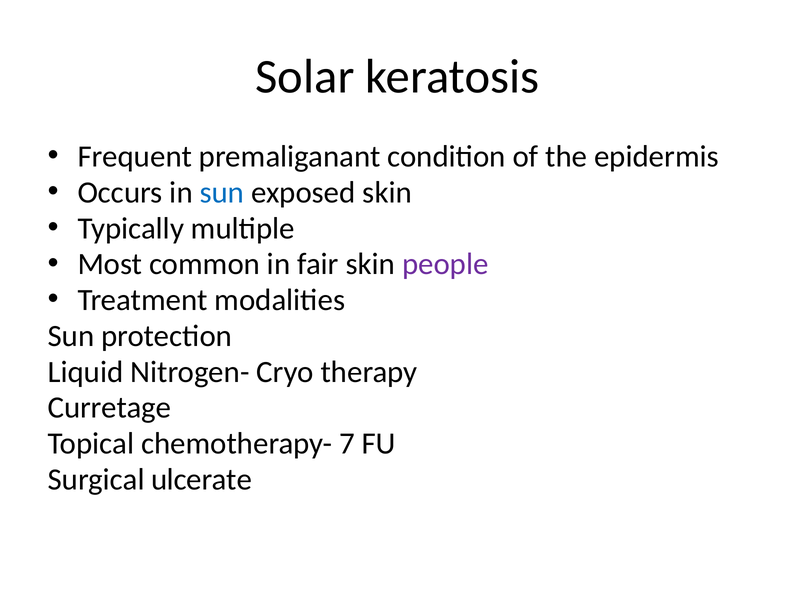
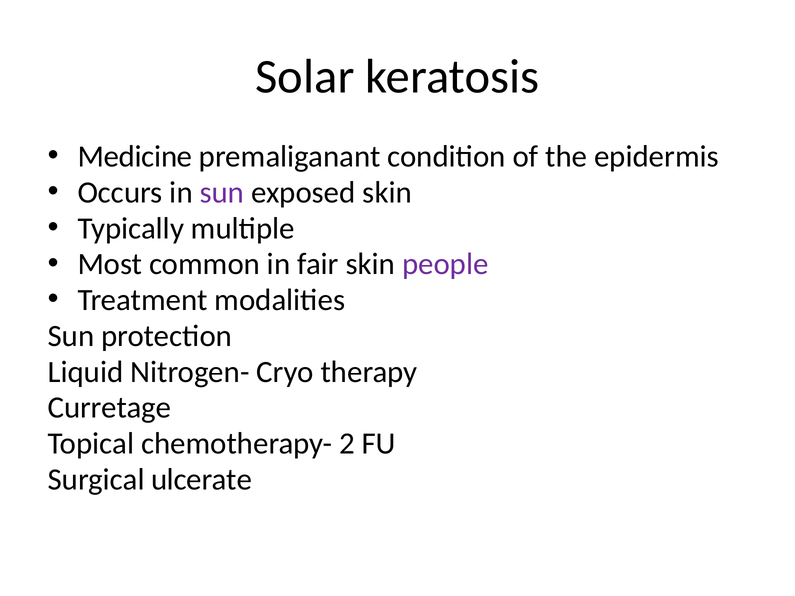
Frequent: Frequent -> Medicine
sun at (222, 193) colour: blue -> purple
7: 7 -> 2
